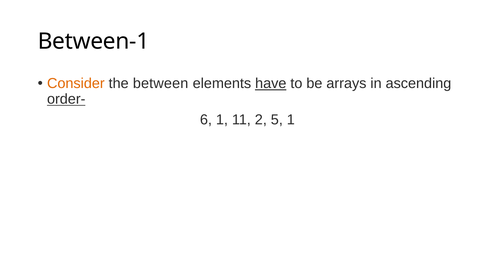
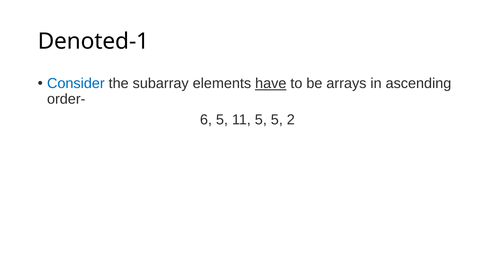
Between-1: Between-1 -> Denoted-1
Consider colour: orange -> blue
between: between -> subarray
order- underline: present -> none
6 1: 1 -> 5
11 2: 2 -> 5
5 1: 1 -> 2
